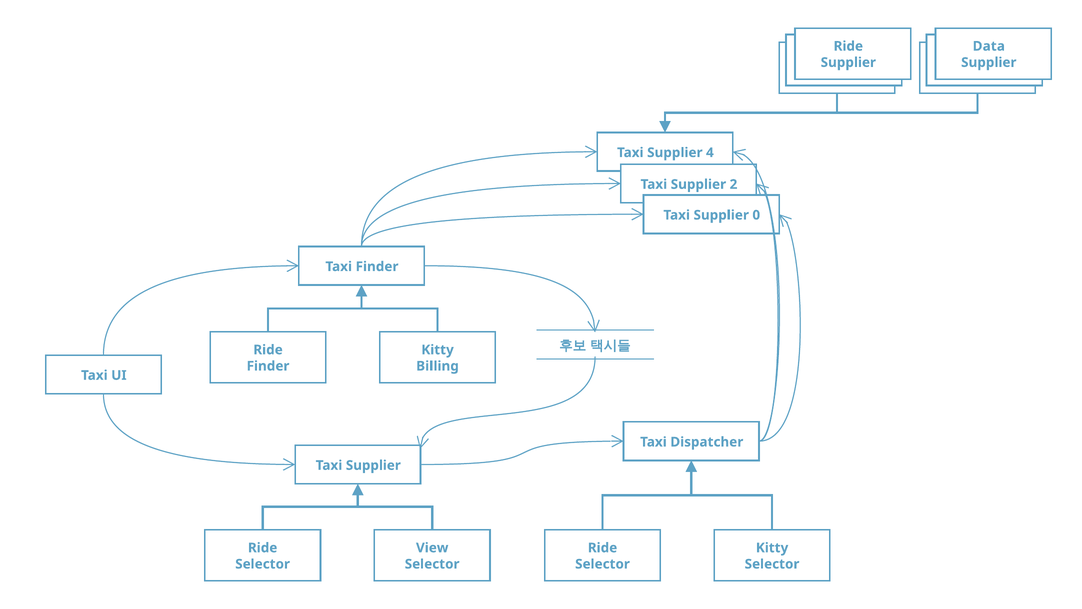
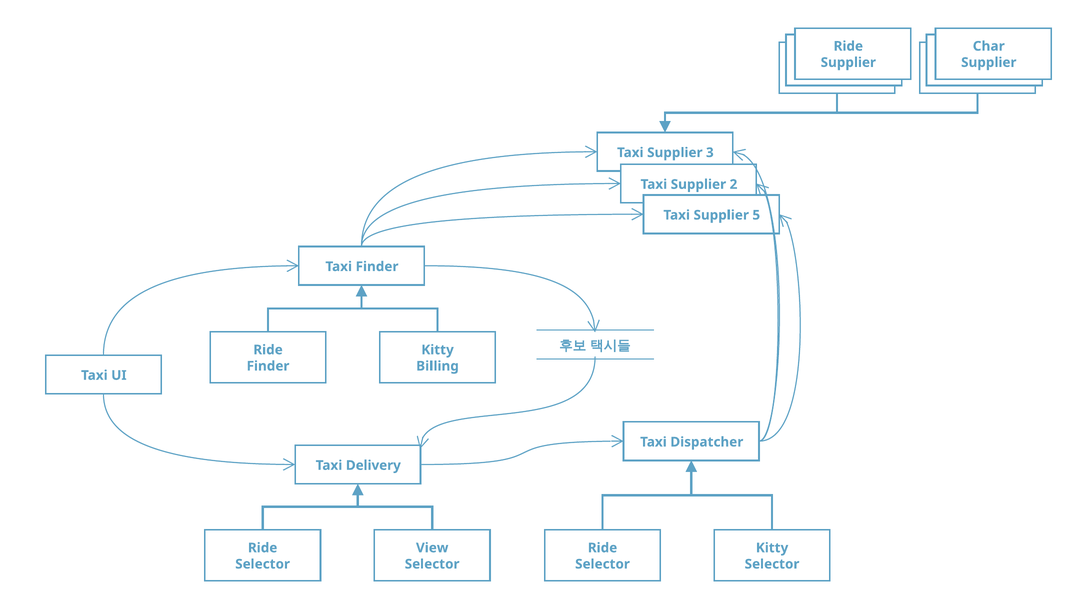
Data: Data -> Char
4: 4 -> 3
0: 0 -> 5
Supplier at (373, 465): Supplier -> Delivery
